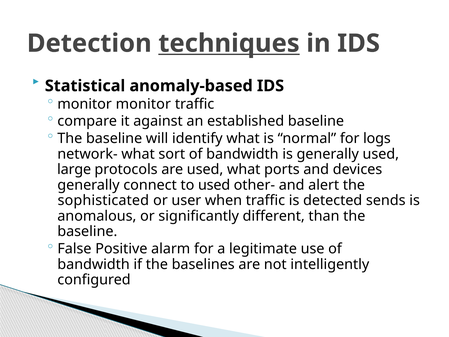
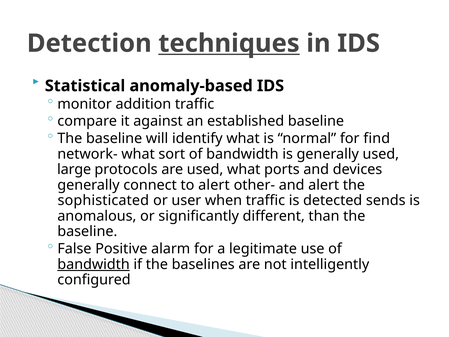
monitor monitor: monitor -> addition
logs: logs -> find
to used: used -> alert
bandwidth at (94, 264) underline: none -> present
